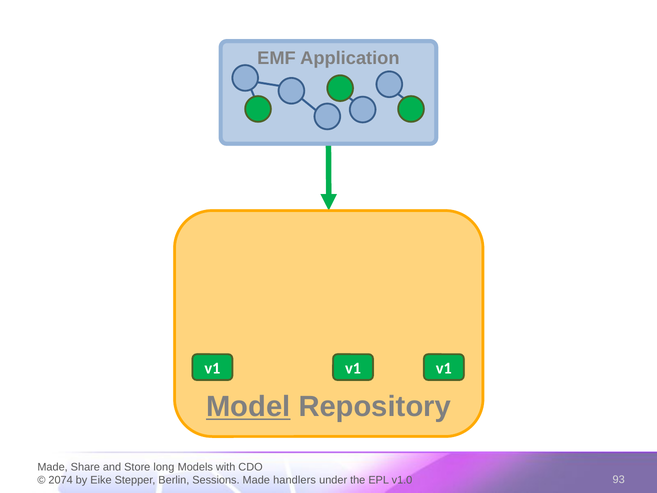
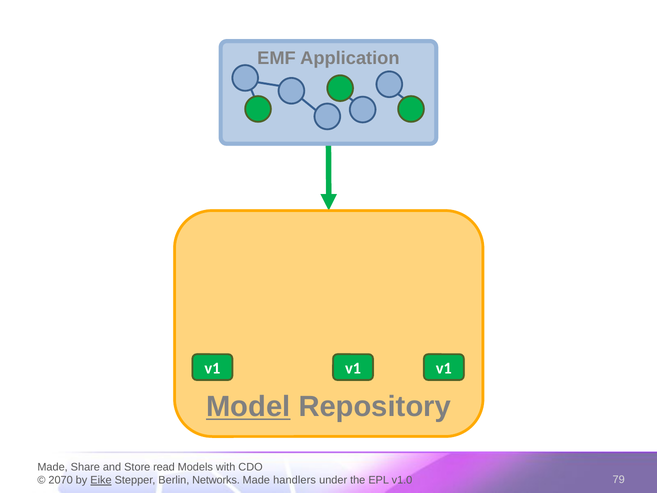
long: long -> read
2074: 2074 -> 2070
Eike underline: none -> present
Sessions: Sessions -> Networks
93: 93 -> 79
